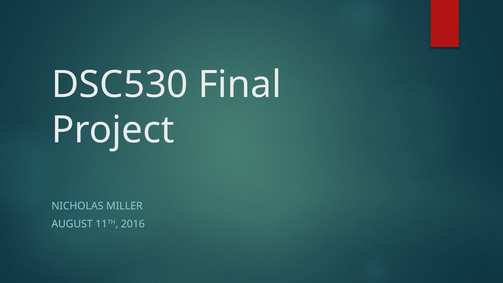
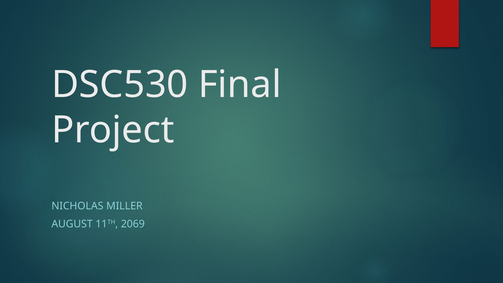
2016: 2016 -> 2069
